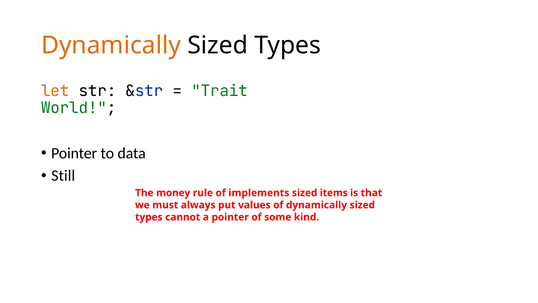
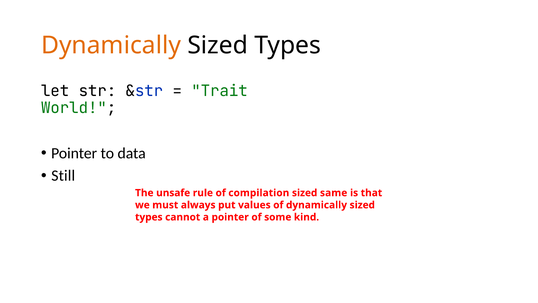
let colour: orange -> black
money: money -> unsafe
implements: implements -> compilation
items: items -> same
